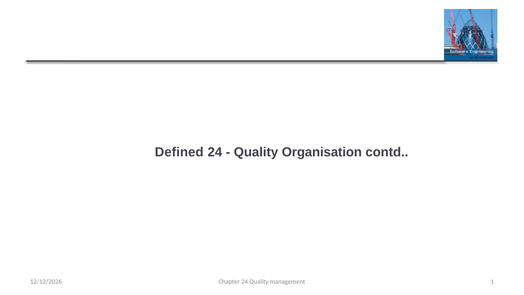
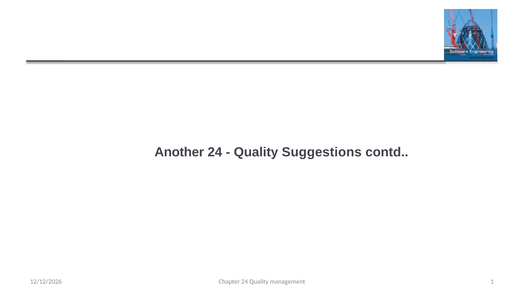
Defined: Defined -> Another
Organisation: Organisation -> Suggestions
